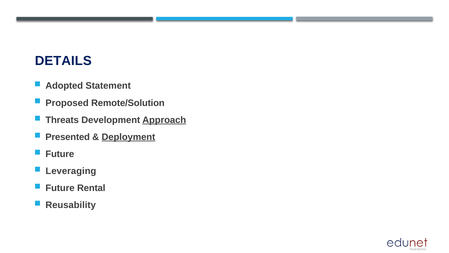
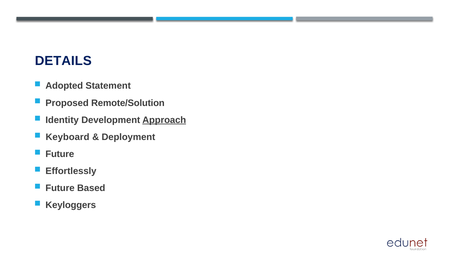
Threats: Threats -> Identity
Presented: Presented -> Keyboard
Deployment underline: present -> none
Leveraging: Leveraging -> Effortlessly
Rental: Rental -> Based
Reusability: Reusability -> Keyloggers
